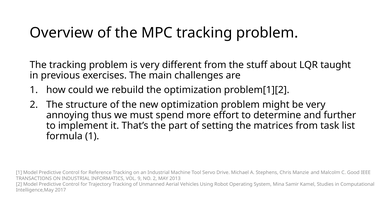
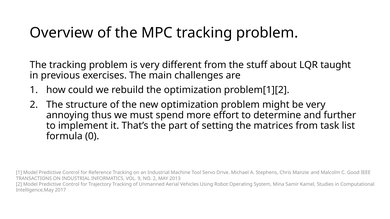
formula 1: 1 -> 0
